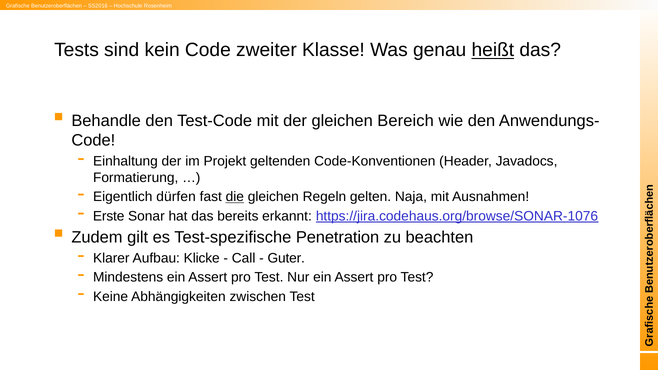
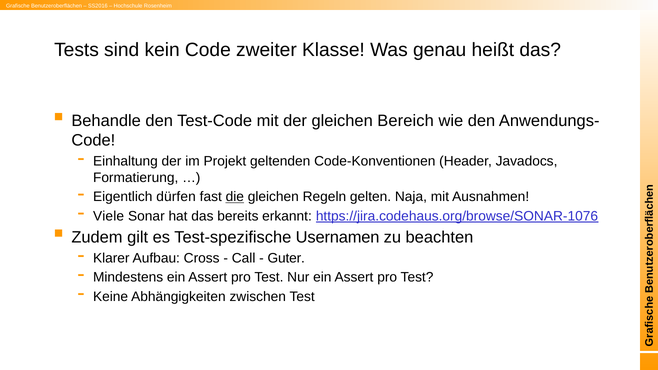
heißt underline: present -> none
Erste: Erste -> Viele
Penetration: Penetration -> Usernamen
Klicke: Klicke -> Cross
